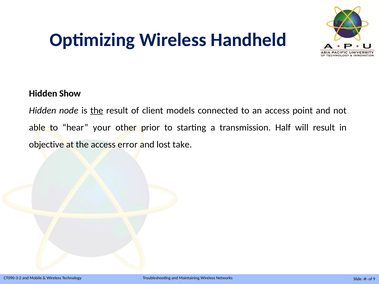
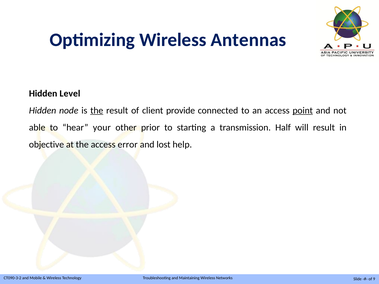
Handheld: Handheld -> Antennas
Show: Show -> Level
models: models -> provide
point underline: none -> present
take: take -> help
